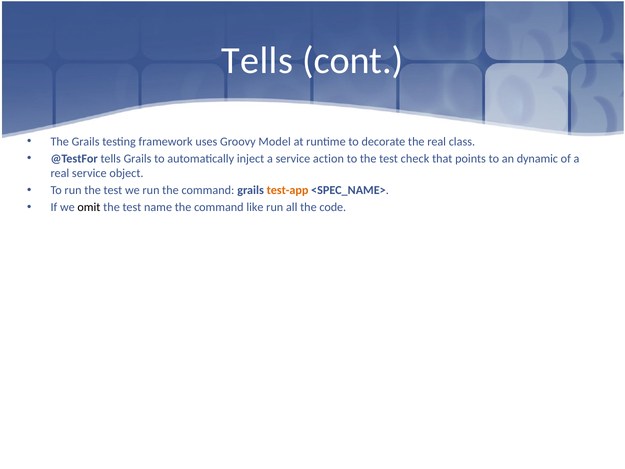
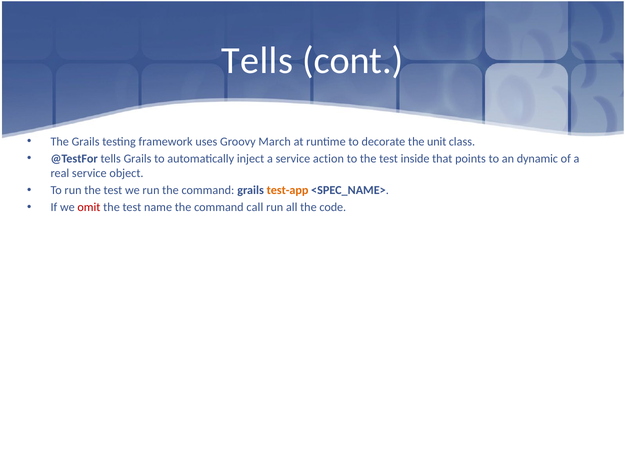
Model: Model -> March
the real: real -> unit
check: check -> inside
omit colour: black -> red
like: like -> call
